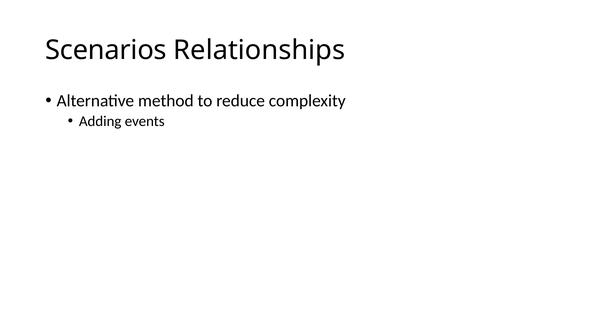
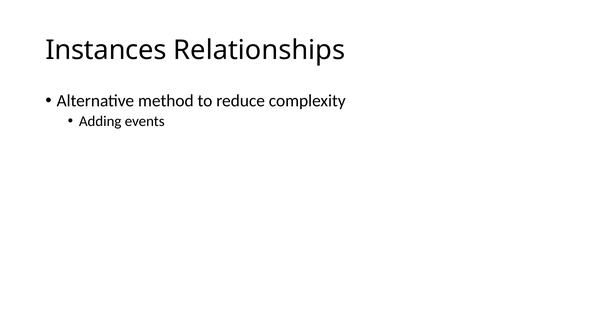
Scenarios: Scenarios -> Instances
